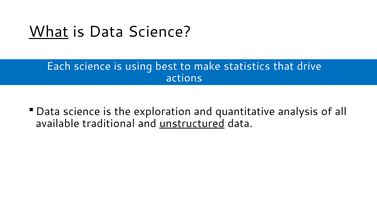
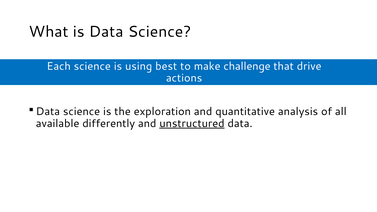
What underline: present -> none
statistics: statistics -> challenge
traditional: traditional -> differently
